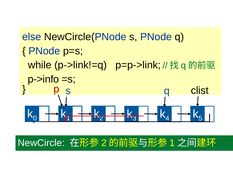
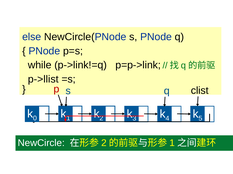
p->info: p->info -> p->llist
